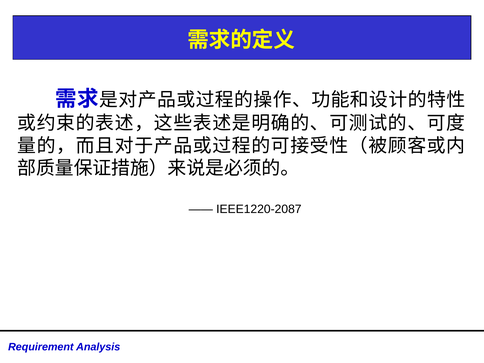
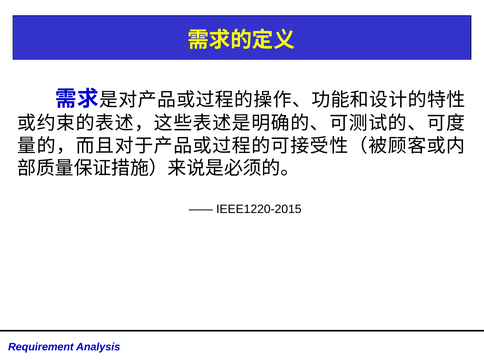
IEEE1220-2087: IEEE1220-2087 -> IEEE1220-2015
